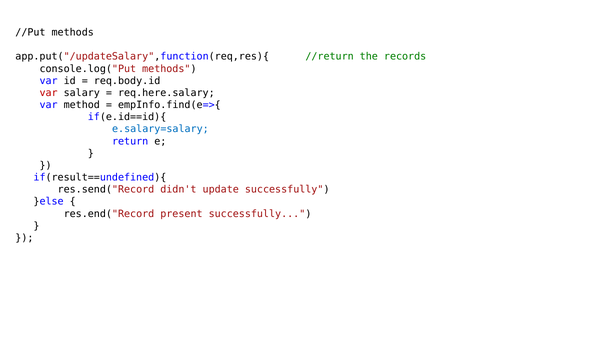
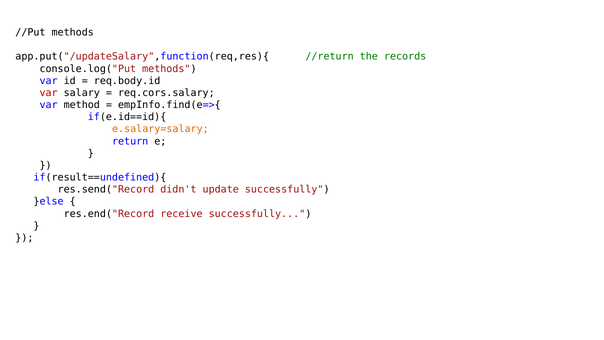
req.here.salary: req.here.salary -> req.cors.salary
e.salary=salary colour: blue -> orange
present: present -> receive
